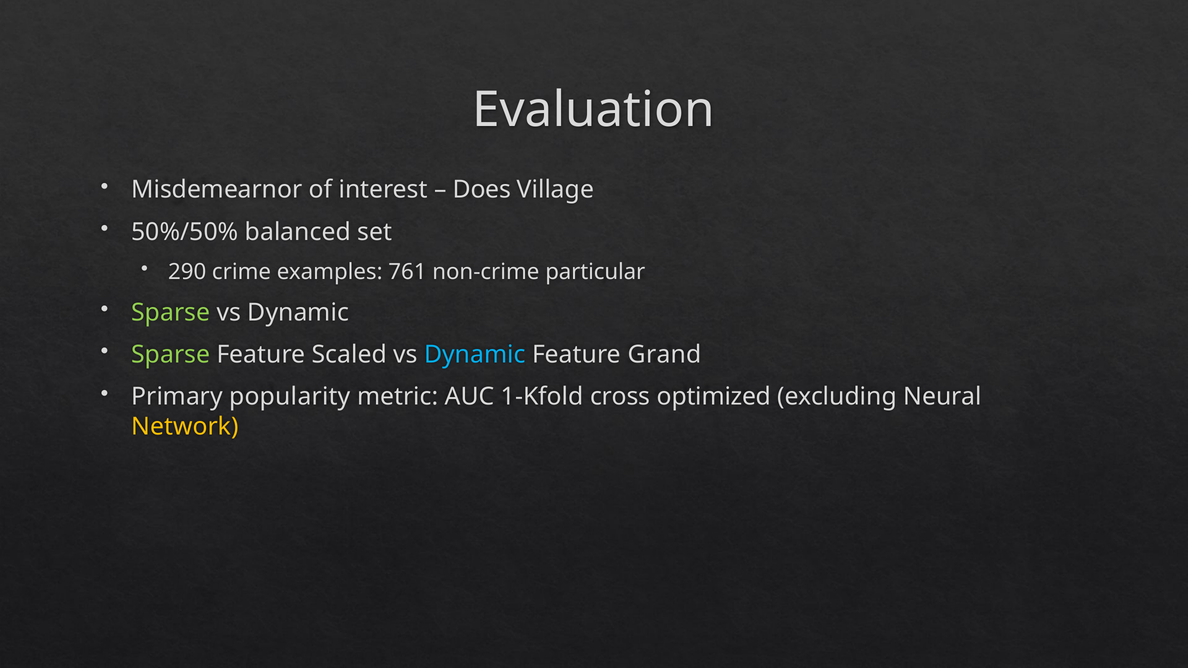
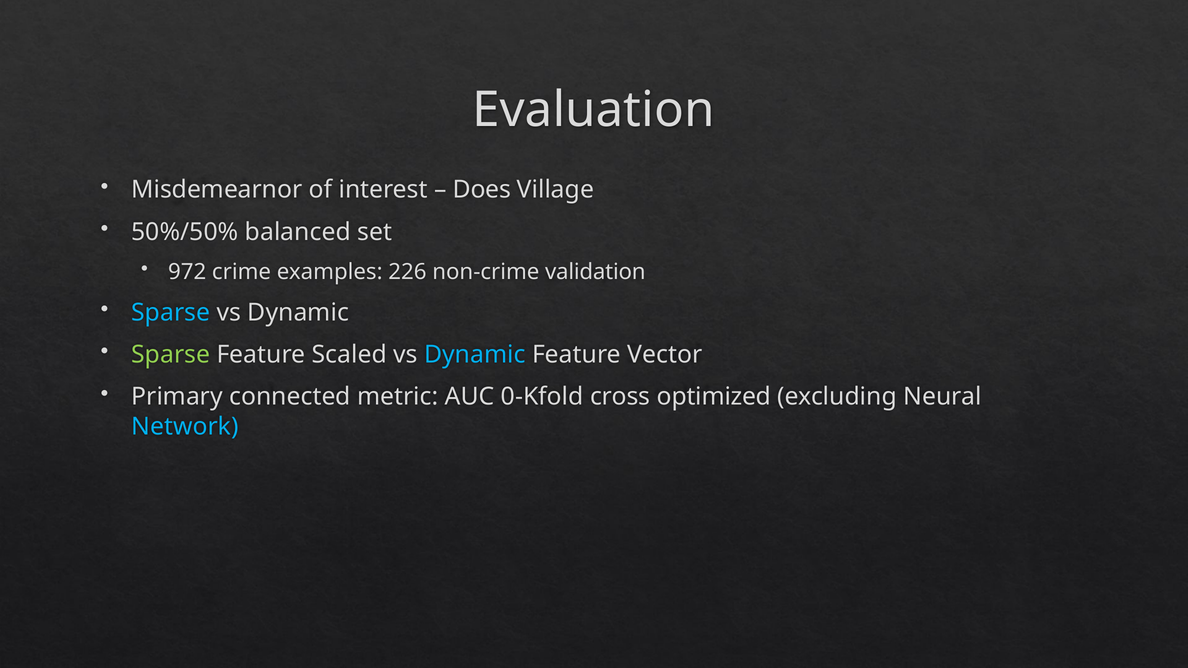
290: 290 -> 972
761: 761 -> 226
particular: particular -> validation
Sparse at (171, 313) colour: light green -> light blue
Grand: Grand -> Vector
popularity: popularity -> connected
1-Kfold: 1-Kfold -> 0-Kfold
Network colour: yellow -> light blue
